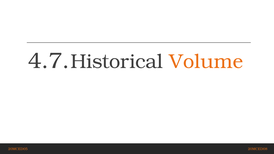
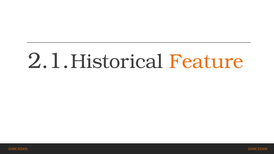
4.7: 4.7 -> 2.1
Volume: Volume -> Feature
